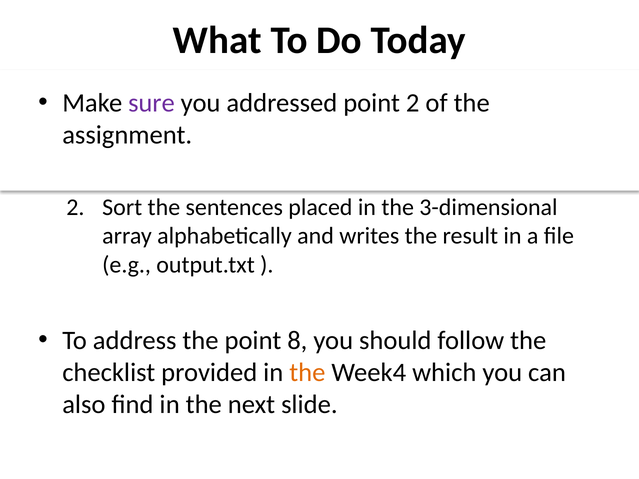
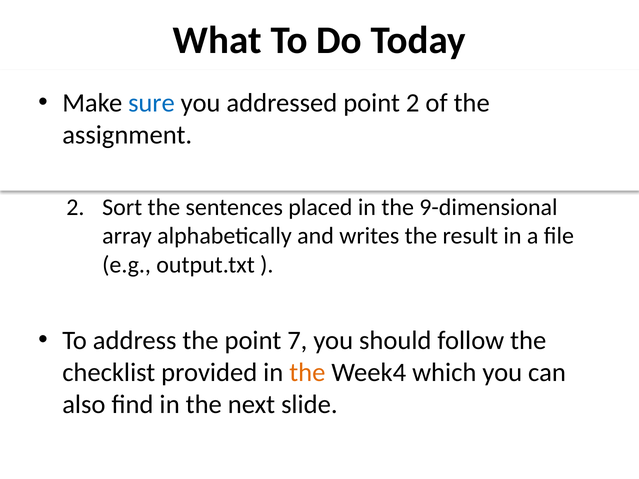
sure colour: purple -> blue
3-dimensional: 3-dimensional -> 9-dimensional
8: 8 -> 7
